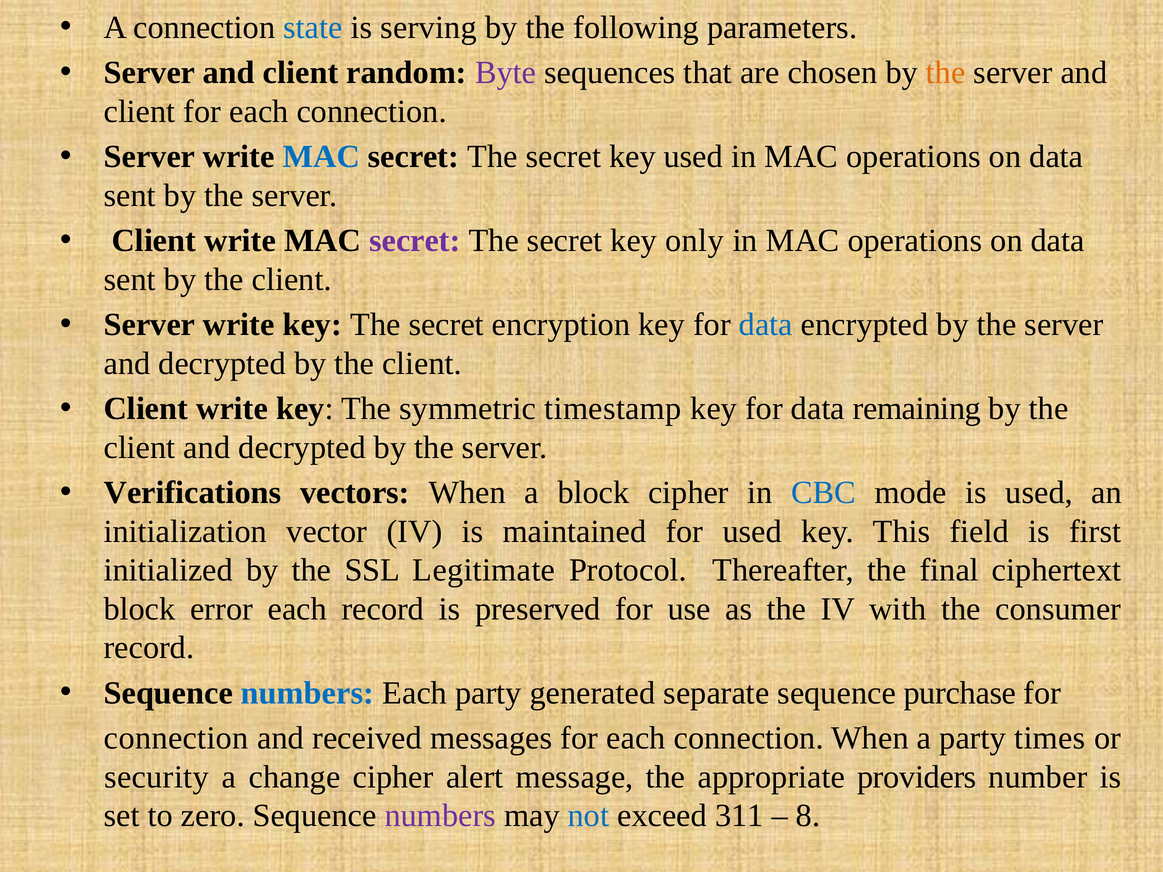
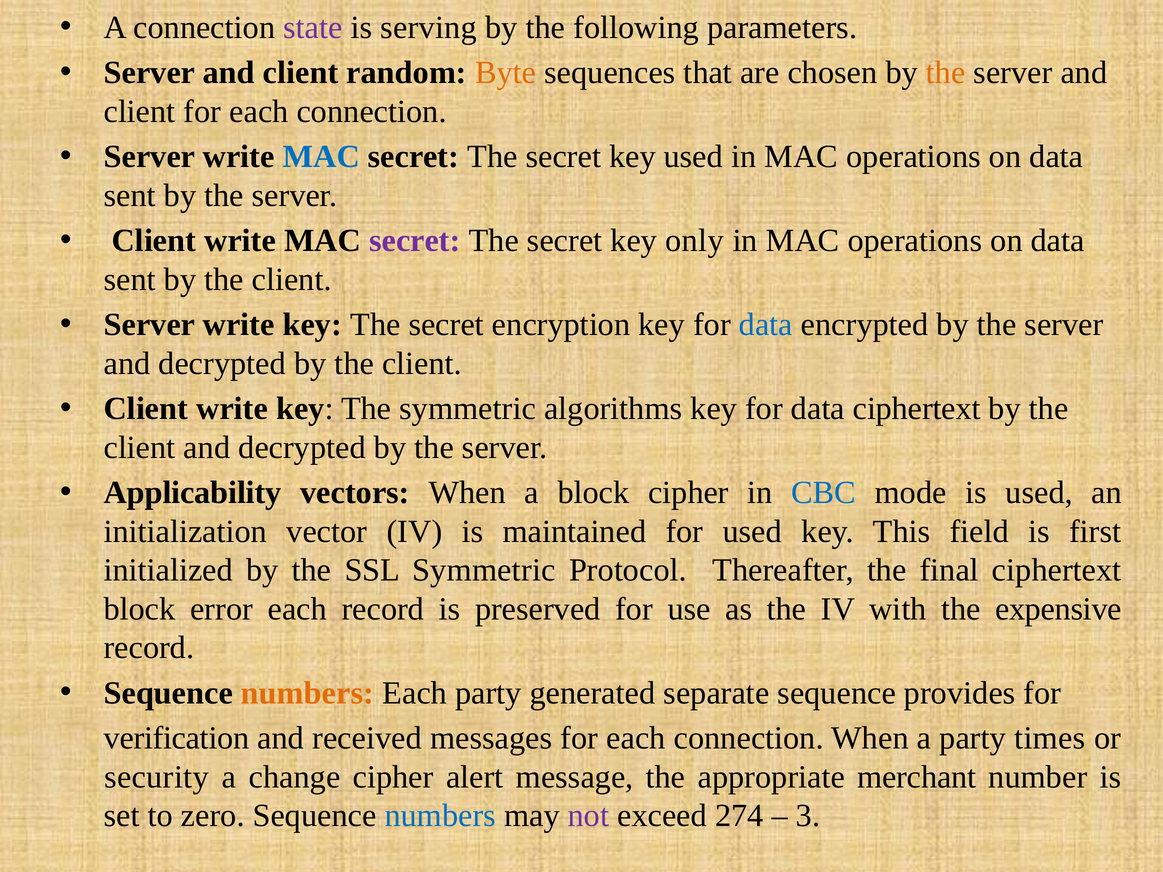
state colour: blue -> purple
Byte colour: purple -> orange
timestamp: timestamp -> algorithms
data remaining: remaining -> ciphertext
Verifications: Verifications -> Applicability
SSL Legitimate: Legitimate -> Symmetric
consumer: consumer -> expensive
numbers at (307, 693) colour: blue -> orange
purchase: purchase -> provides
connection at (176, 738): connection -> verification
providers: providers -> merchant
numbers at (440, 816) colour: purple -> blue
not colour: blue -> purple
311: 311 -> 274
8: 8 -> 3
